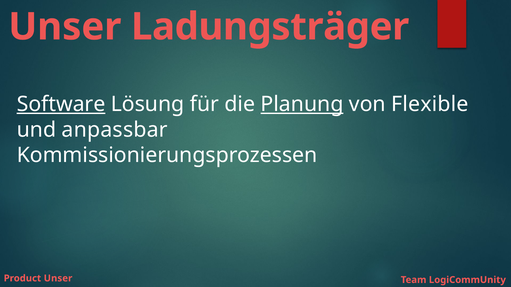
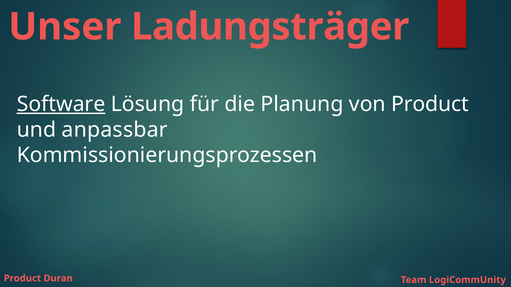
Planung underline: present -> none
von Flexible: Flexible -> Product
Product Unser: Unser -> Duran
